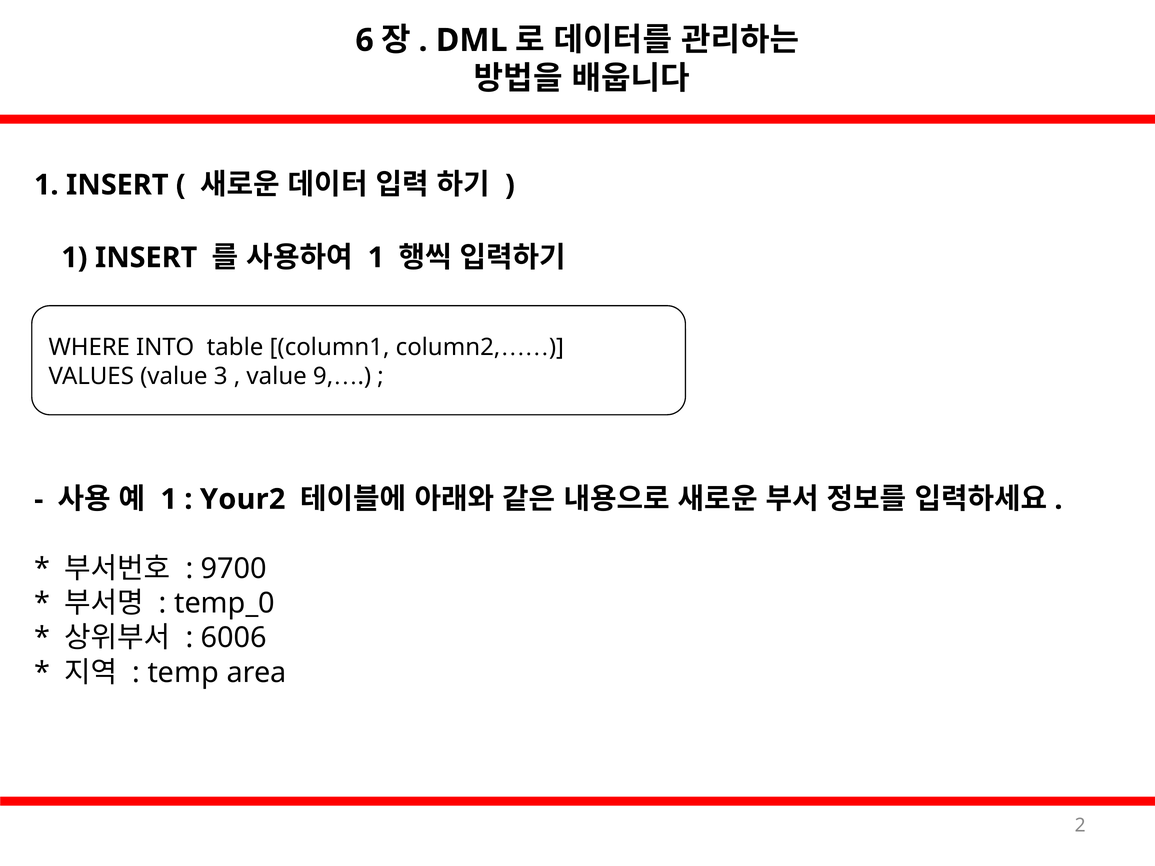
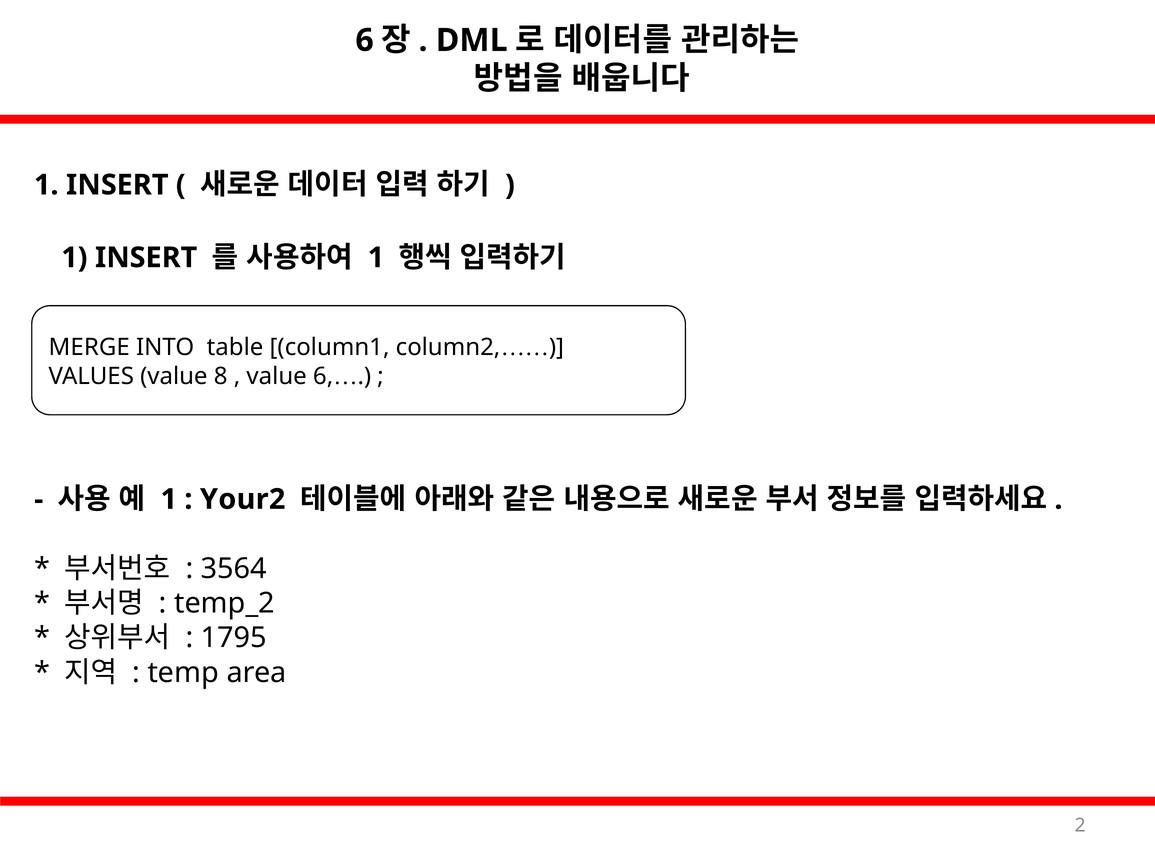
WHERE: WHERE -> MERGE
3: 3 -> 8
value 9: 9 -> 6
9700: 9700 -> 3564
temp_0: temp_0 -> temp_2
6006: 6006 -> 1795
